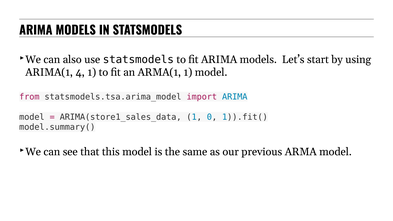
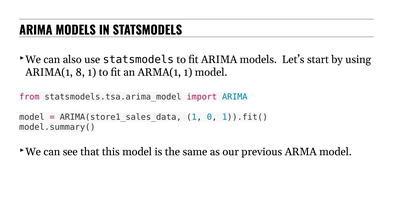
4: 4 -> 8
